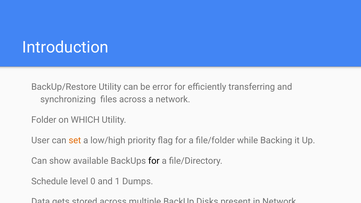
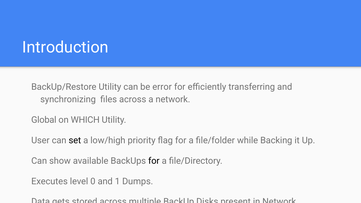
Folder: Folder -> Global
set colour: orange -> black
Schedule: Schedule -> Executes
